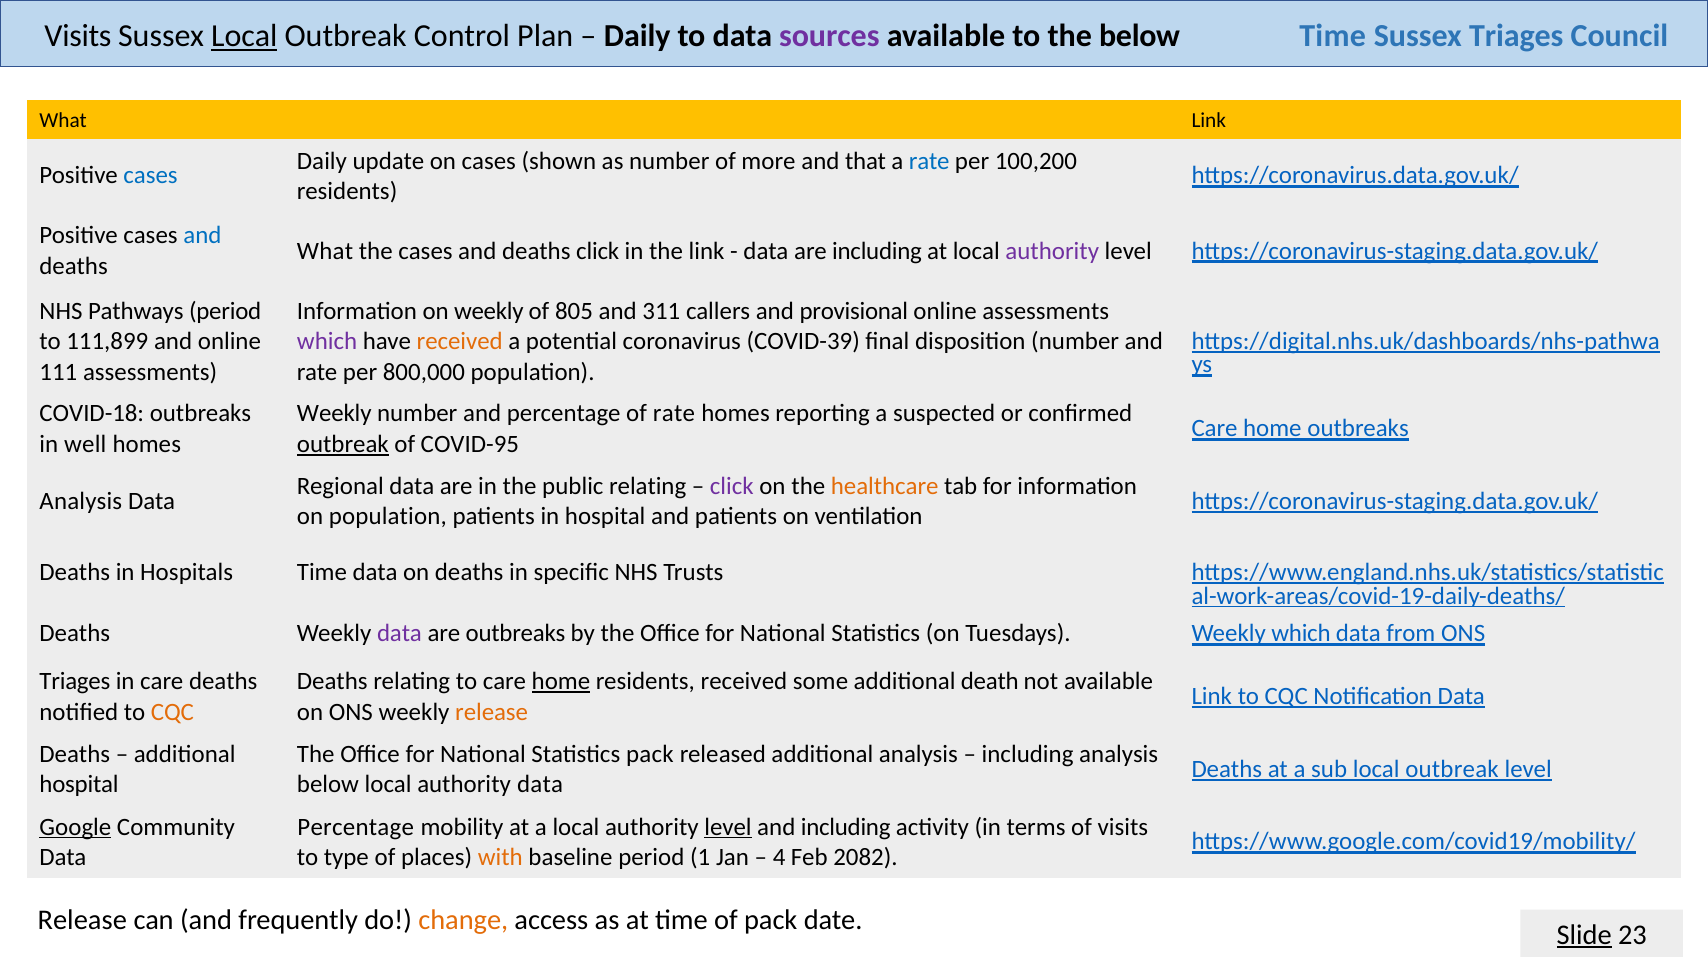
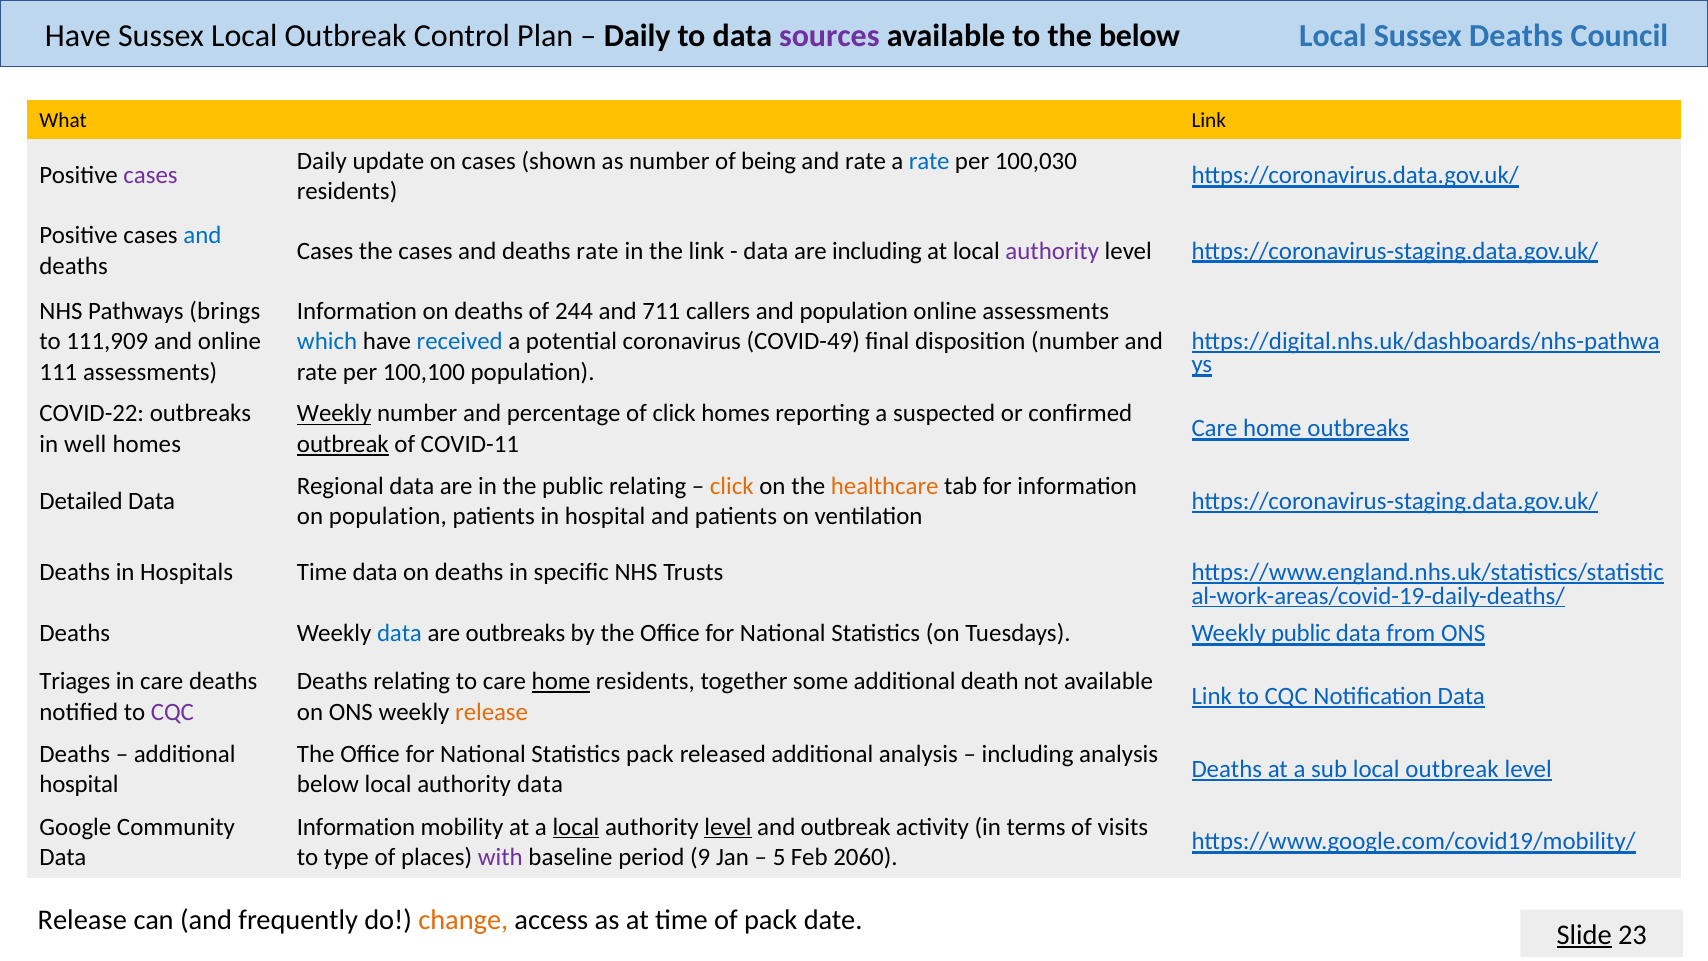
Time at (1333, 36): Time -> Local
Sussex Triages: Triages -> Deaths
Visits at (78, 36): Visits -> Have
Local at (244, 36) underline: present -> none
more: more -> being
that at (866, 161): that -> rate
100,200: 100,200 -> 100,030
cases at (150, 176) colour: blue -> purple
What at (325, 251): What -> Cases
deaths click: click -> rate
Pathways period: period -> brings
Information on weekly: weekly -> deaths
805: 805 -> 244
311: 311 -> 711
and provisional: provisional -> population
111,899: 111,899 -> 111,909
which at (327, 341) colour: purple -> blue
received at (460, 341) colour: orange -> blue
COVID-39: COVID-39 -> COVID-49
800,000: 800,000 -> 100,100
COVID-18: COVID-18 -> COVID-22
Weekly at (334, 414) underline: none -> present
of rate: rate -> click
COVID-95: COVID-95 -> COVID-11
click at (732, 486) colour: purple -> orange
Analysis at (81, 501): Analysis -> Detailed
data at (399, 633) colour: purple -> blue
Weekly which: which -> public
residents received: received -> together
CQC at (172, 712) colour: orange -> purple
Google underline: present -> none
Percentage at (356, 827): Percentage -> Information
local at (576, 827) underline: none -> present
and including: including -> outbreak
with colour: orange -> purple
1: 1 -> 9
4: 4 -> 5
2082: 2082 -> 2060
